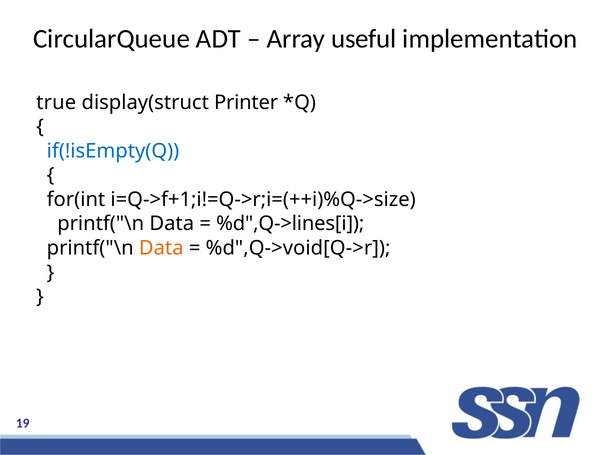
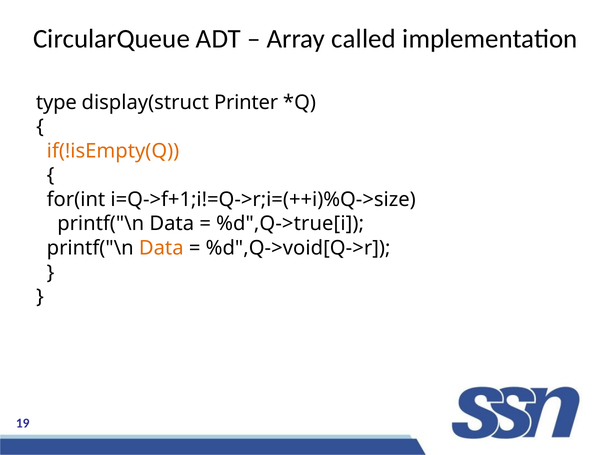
useful: useful -> called
true: true -> type
if(!isEmpty(Q colour: blue -> orange
%d",Q->lines[i: %d",Q->lines[i -> %d",Q->true[i
